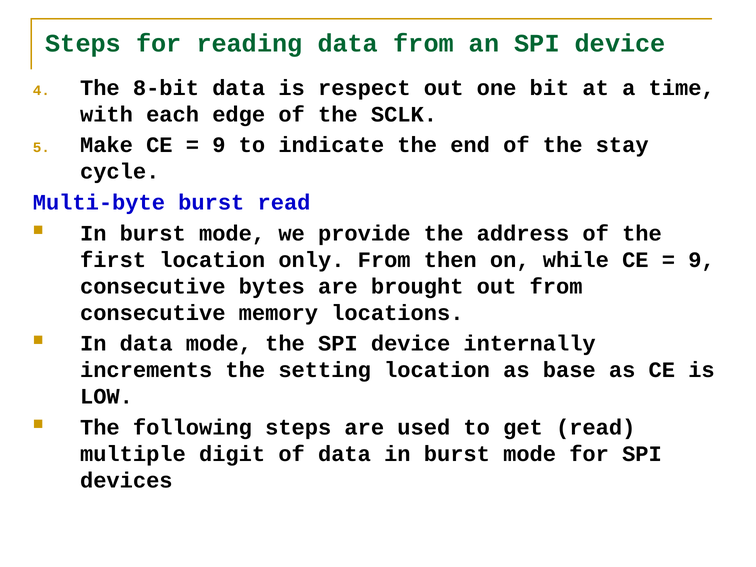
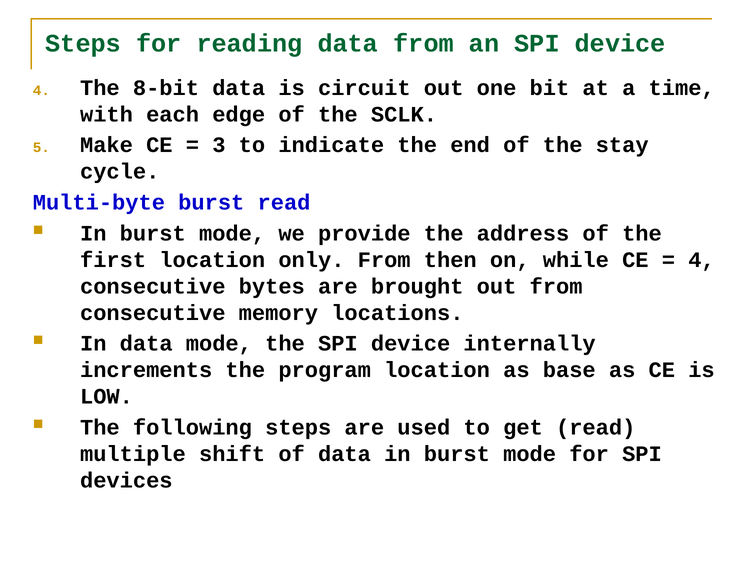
respect: respect -> circuit
9 at (219, 145): 9 -> 3
9 at (701, 260): 9 -> 4
setting: setting -> program
digit: digit -> shift
